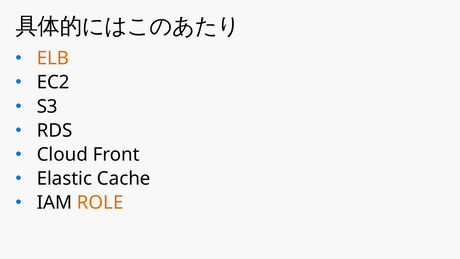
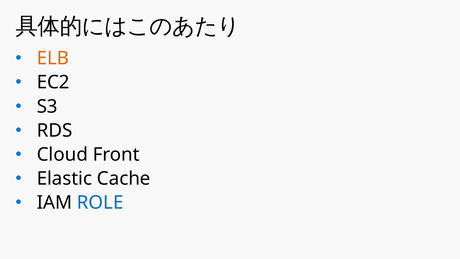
ROLE colour: orange -> blue
